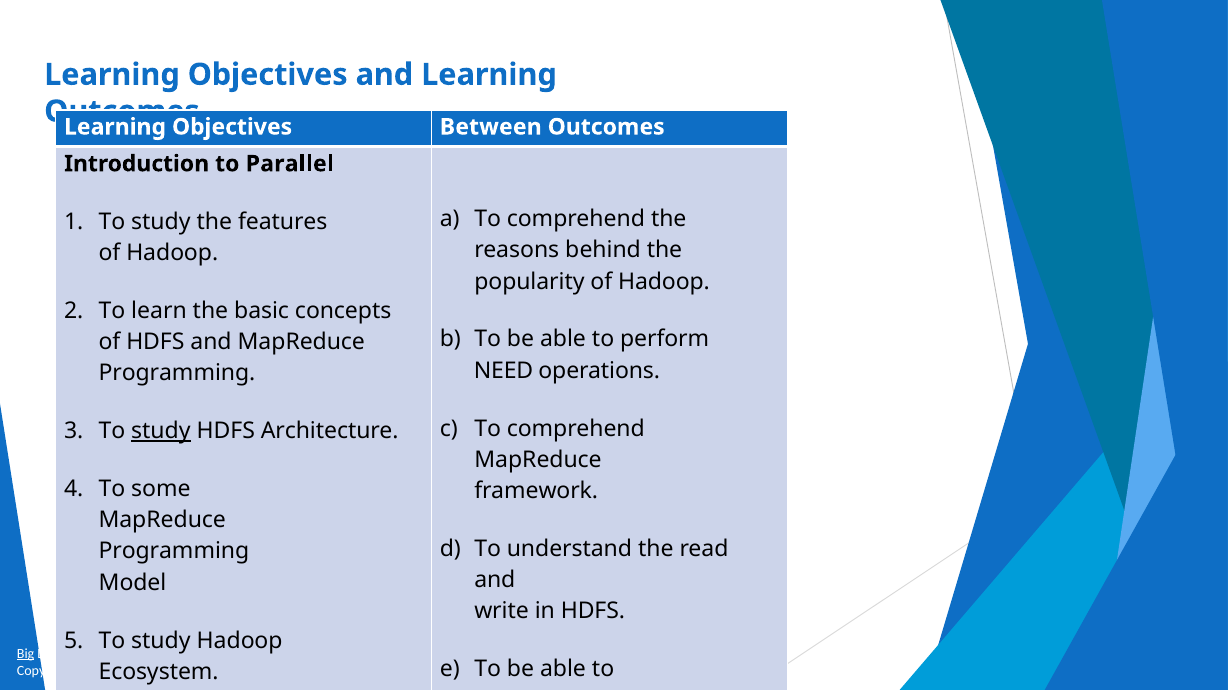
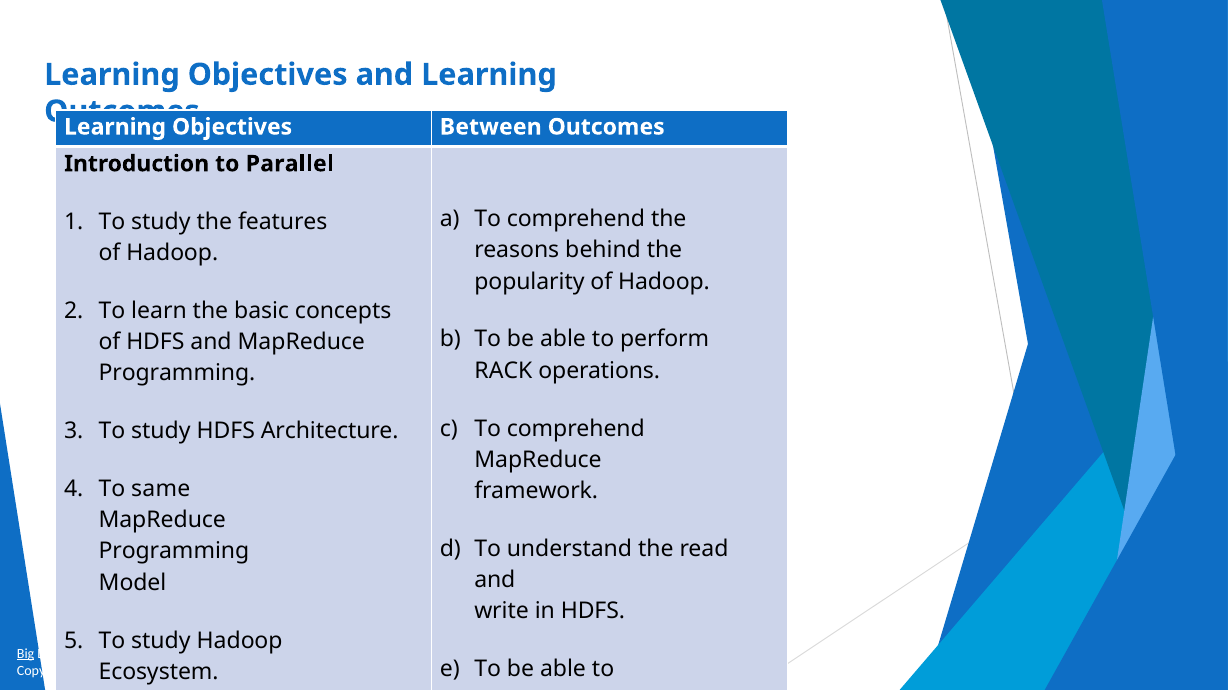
NEED: NEED -> RACK
study at (161, 431) underline: present -> none
some: some -> same
